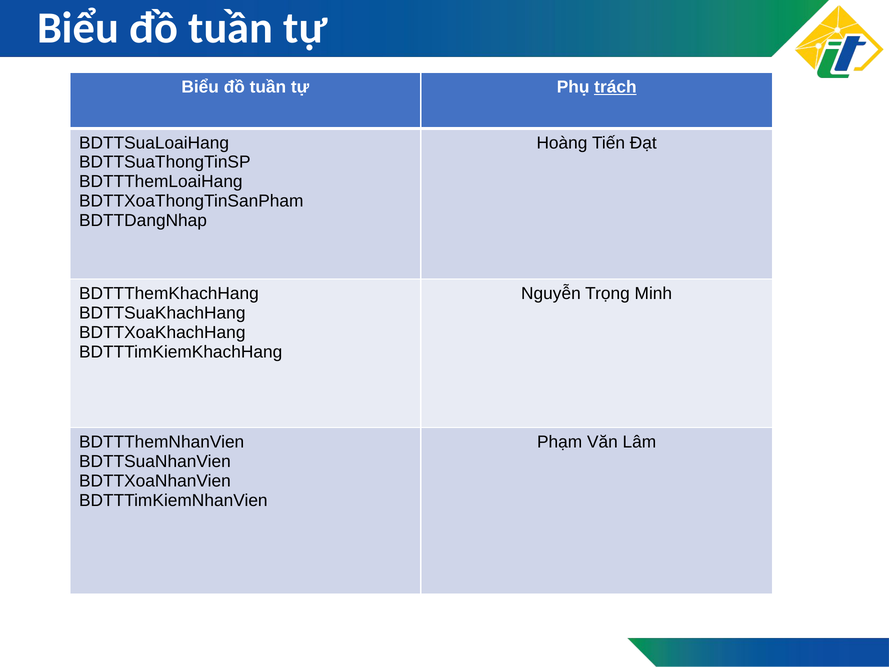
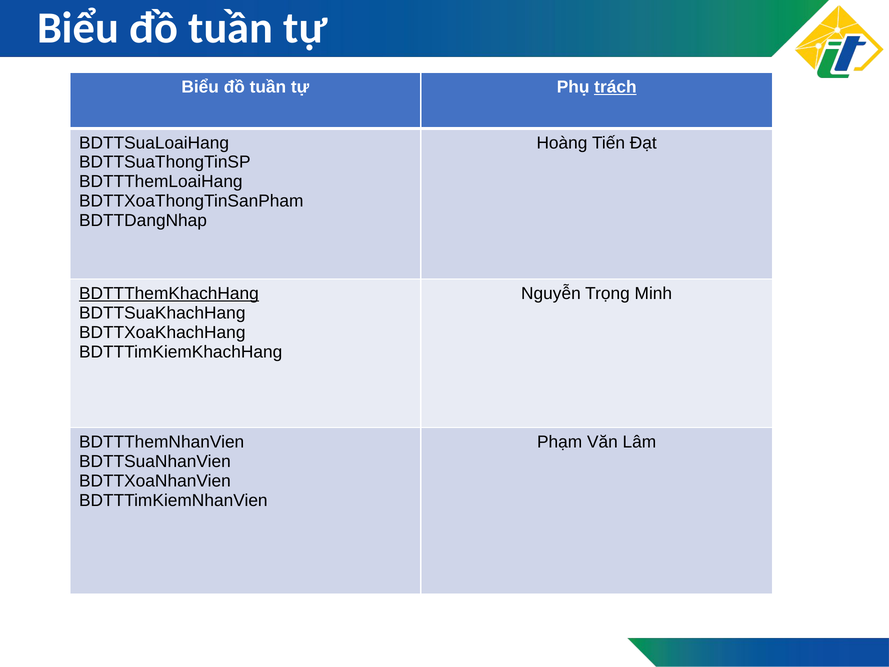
BDTTThemKhachHang underline: none -> present
